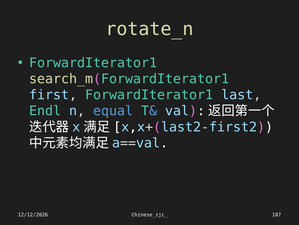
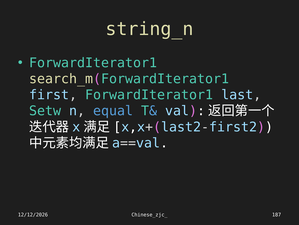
rotate_n: rotate_n -> string_n
Endl: Endl -> Setw
